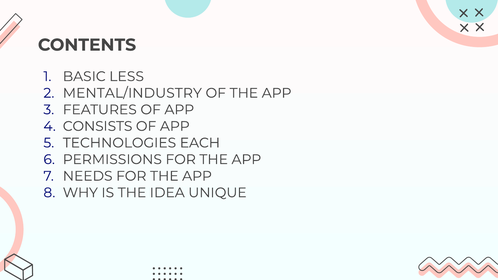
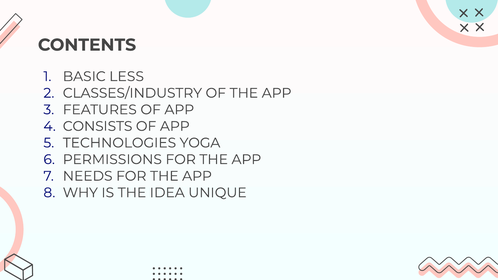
MENTAL/INDUSTRY: MENTAL/INDUSTRY -> CLASSES/INDUSTRY
EACH: EACH -> YOGA
